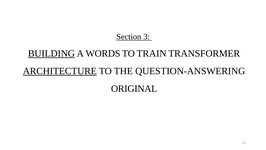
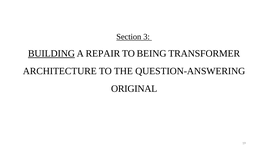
WORDS: WORDS -> REPAIR
TRAIN: TRAIN -> BEING
ARCHITECTURE underline: present -> none
